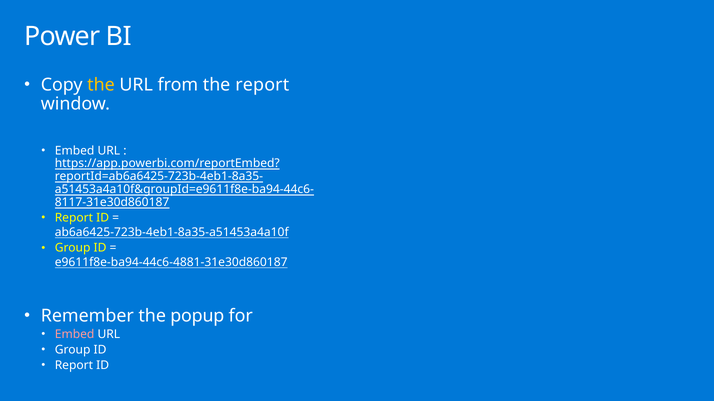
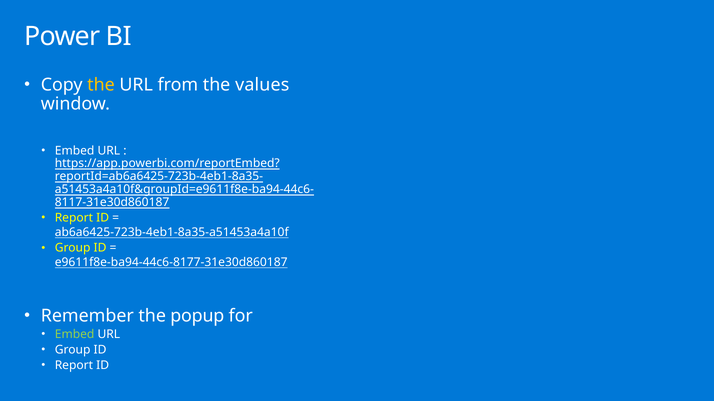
the report: report -> values
e9611f8e-ba94-44c6-4881-31e30d860187: e9611f8e-ba94-44c6-4881-31e30d860187 -> e9611f8e-ba94-44c6-8177-31e30d860187
Embed at (75, 335) colour: pink -> light green
